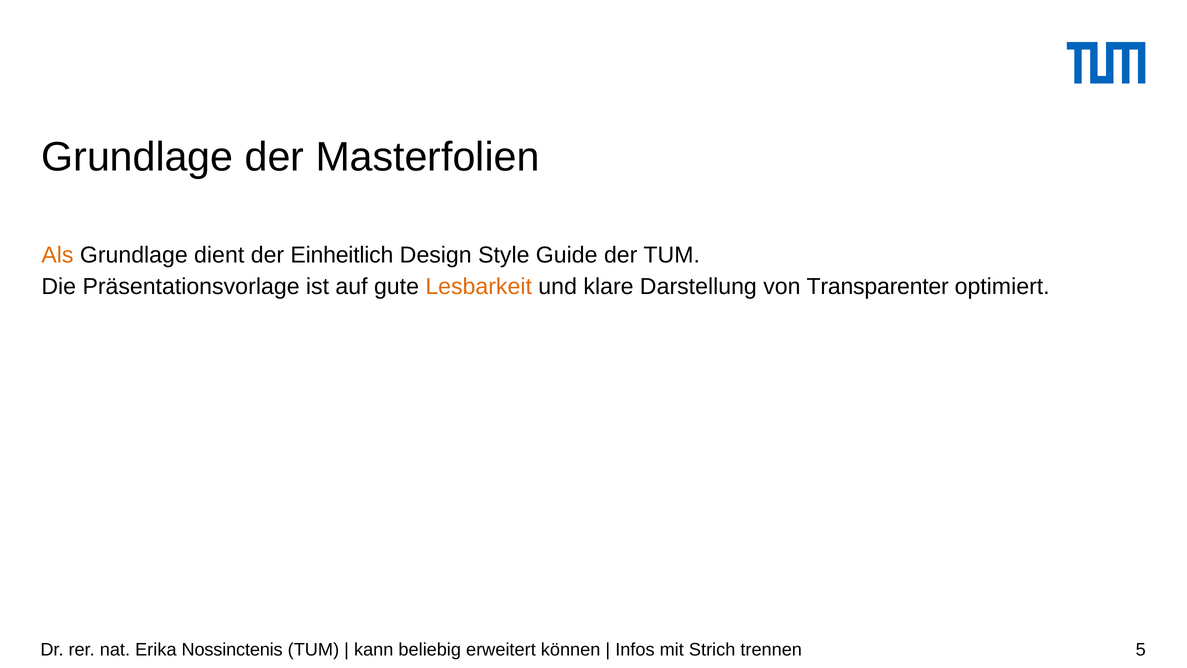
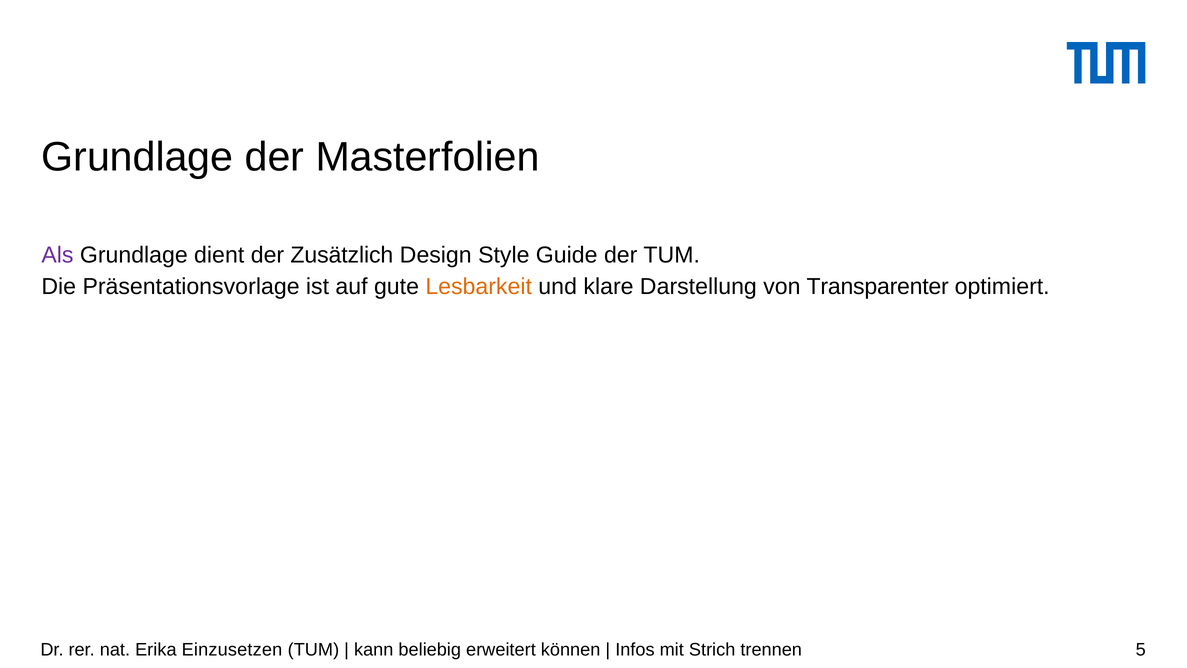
Als colour: orange -> purple
Einheitlich: Einheitlich -> Zusätzlich
Nossinctenis: Nossinctenis -> Einzusetzen
